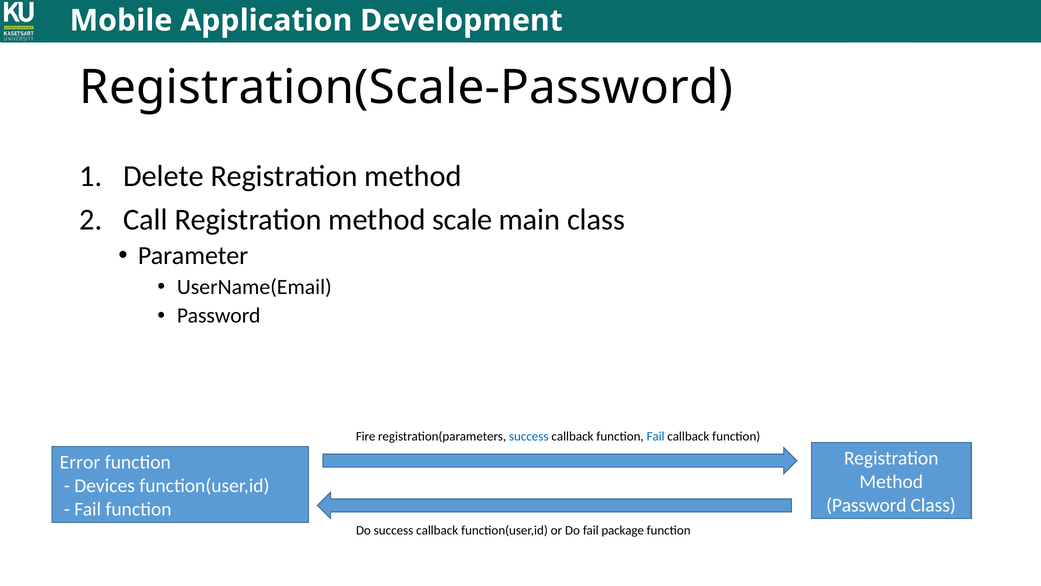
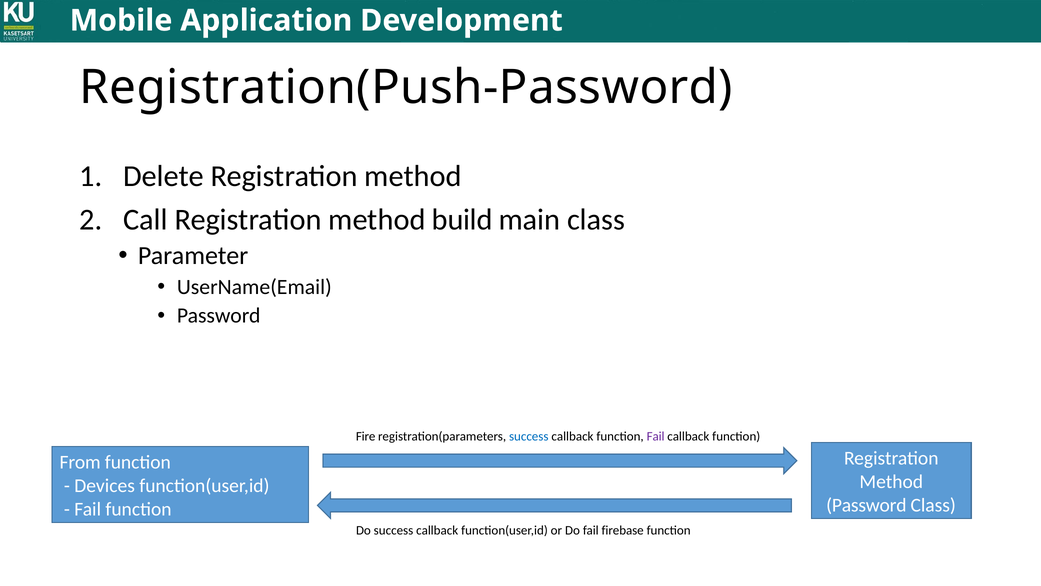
Registration(Scale-Password: Registration(Scale-Password -> Registration(Push-Password
scale: scale -> build
Fail at (656, 436) colour: blue -> purple
Error: Error -> From
package: package -> firebase
